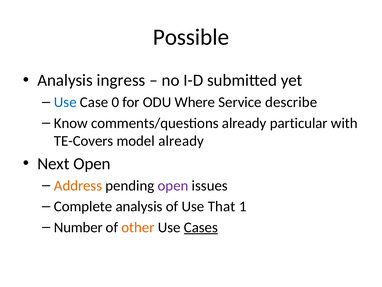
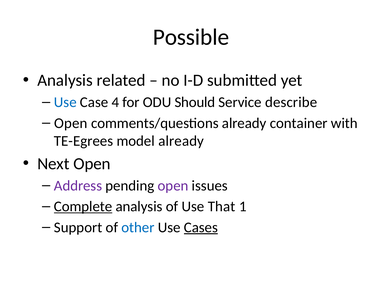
ingress: ingress -> related
0: 0 -> 4
Where: Where -> Should
Know at (71, 123): Know -> Open
particular: particular -> container
TE-Covers: TE-Covers -> TE-Egrees
Address colour: orange -> purple
Complete underline: none -> present
Number: Number -> Support
other colour: orange -> blue
